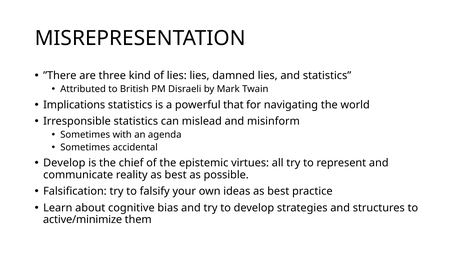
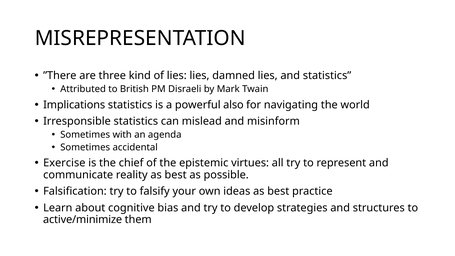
that: that -> also
Develop at (64, 163): Develop -> Exercise
